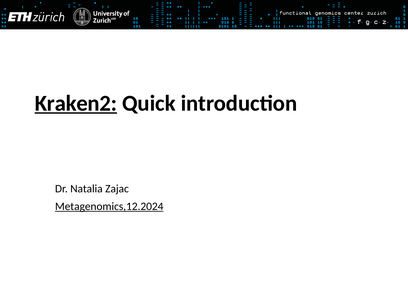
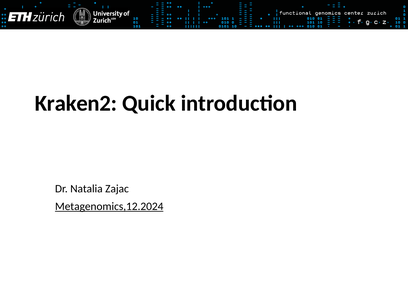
Kraken2 underline: present -> none
